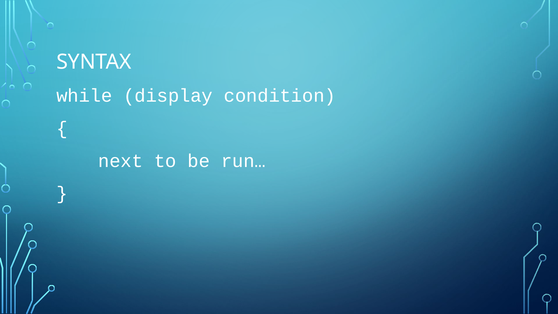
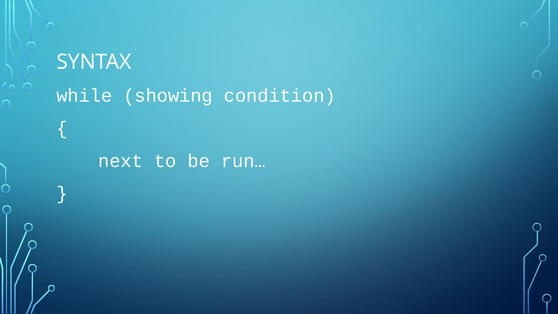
display: display -> showing
